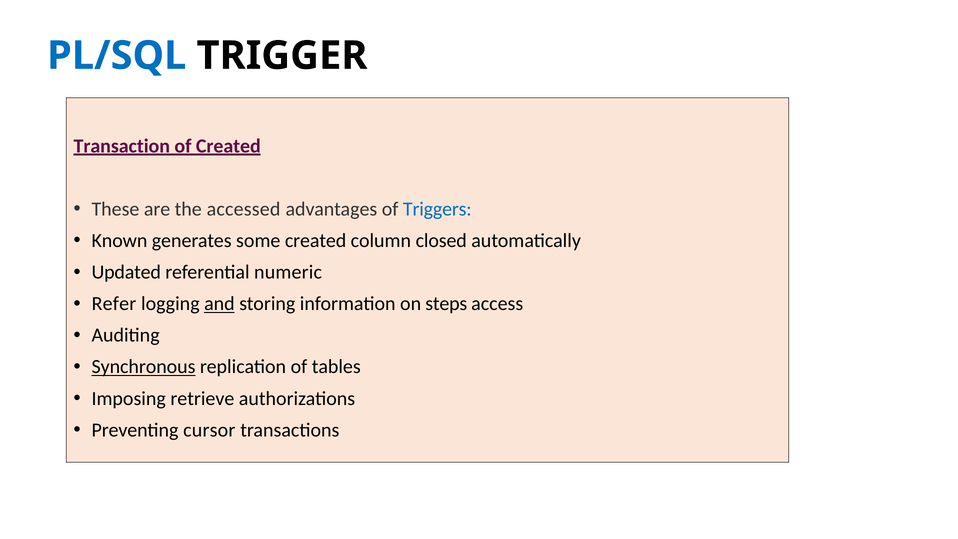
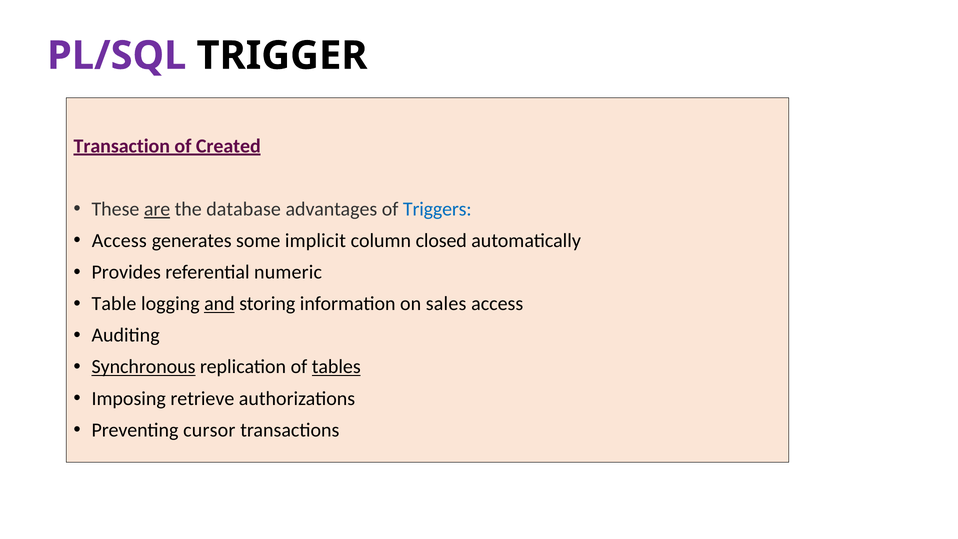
PL/SQL colour: blue -> purple
are underline: none -> present
accessed: accessed -> database
Known at (119, 241): Known -> Access
some created: created -> implicit
Updated: Updated -> Provides
Refer: Refer -> Table
steps: steps -> sales
tables underline: none -> present
